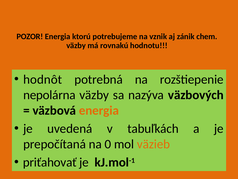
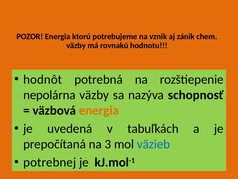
väzbových: väzbových -> schopnosť
0: 0 -> 3
väzieb colour: orange -> blue
priťahovať: priťahovať -> potrebnej
